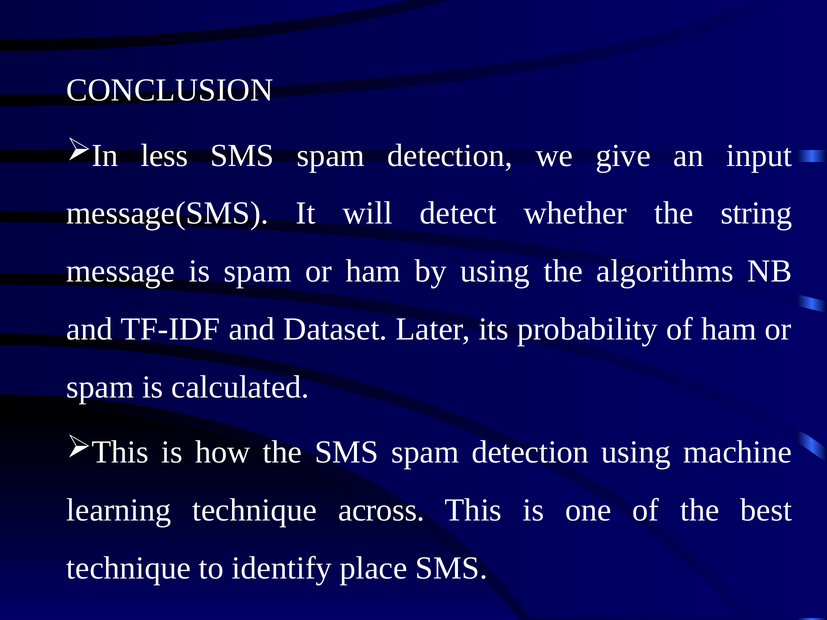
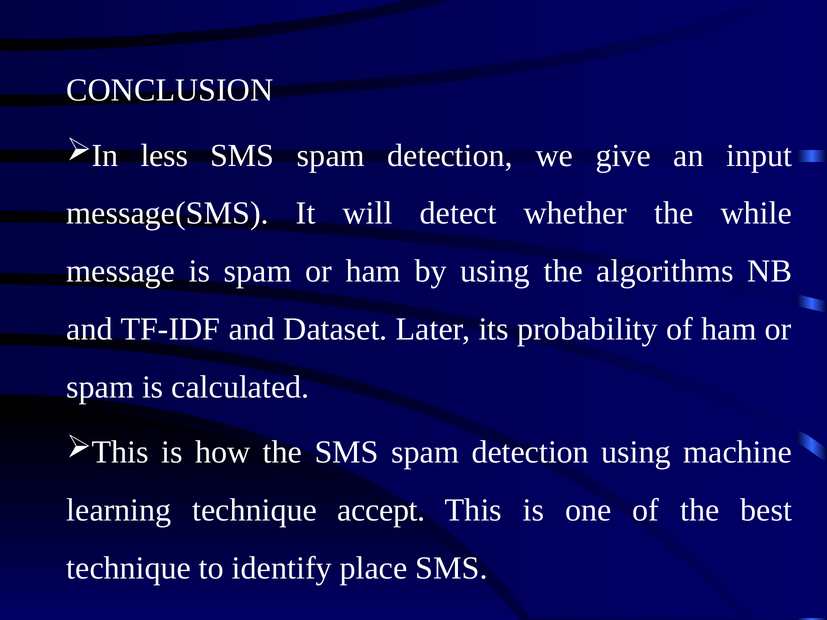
string: string -> while
across: across -> accept
